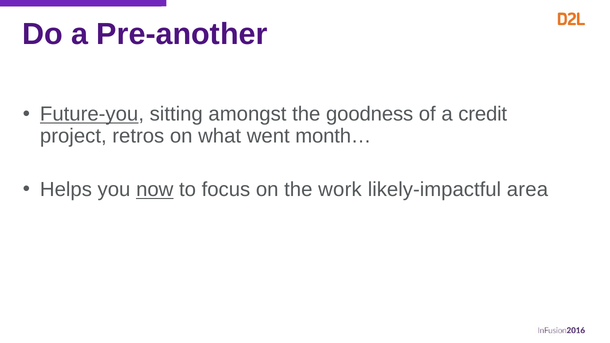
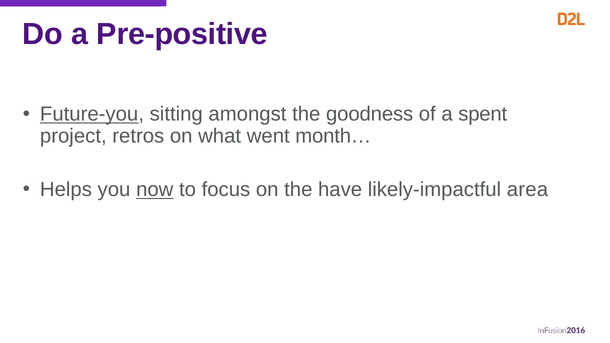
Pre-another: Pre-another -> Pre-positive
credit: credit -> spent
work: work -> have
